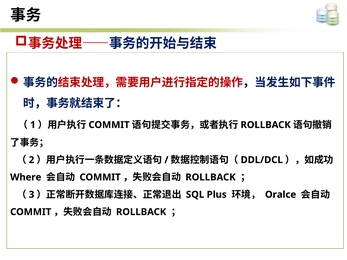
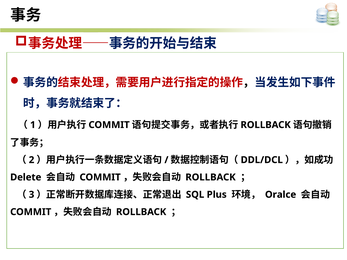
Where: Where -> Delete
